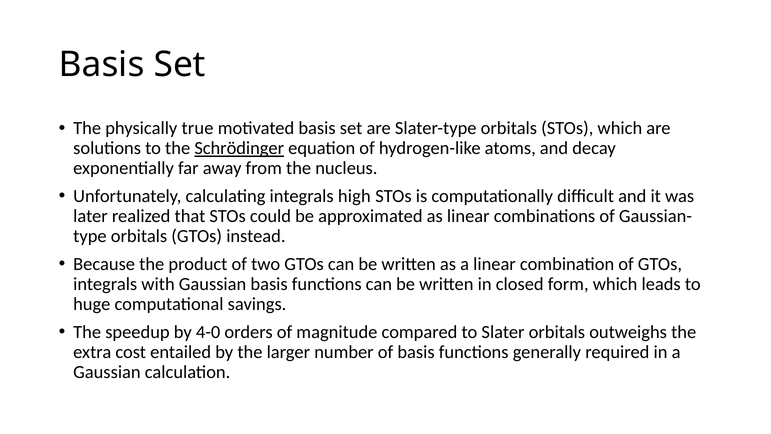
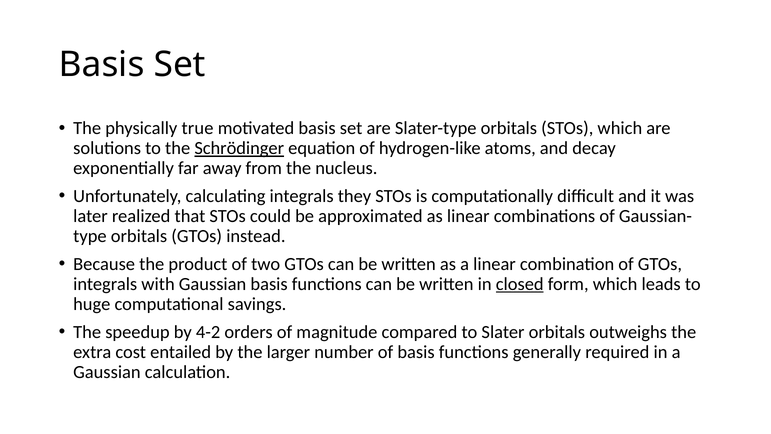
high: high -> they
closed underline: none -> present
4-0: 4-0 -> 4-2
